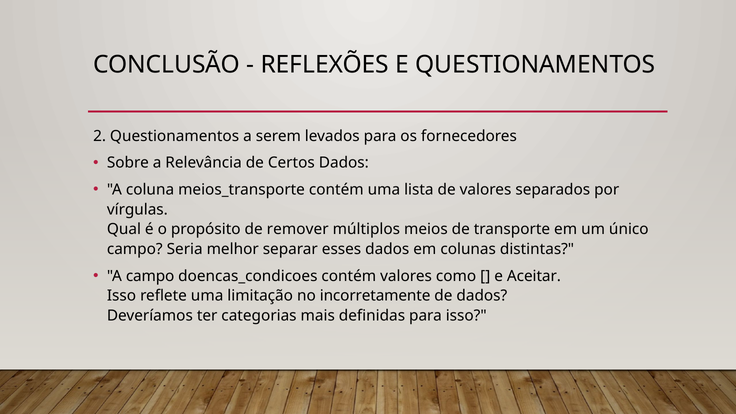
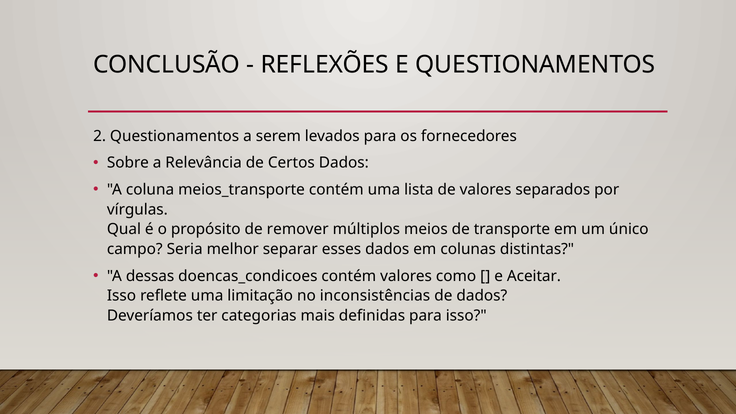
A campo: campo -> dessas
incorretamente: incorretamente -> inconsistências
